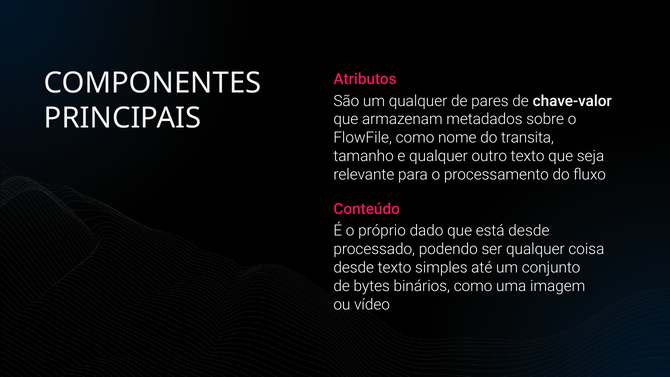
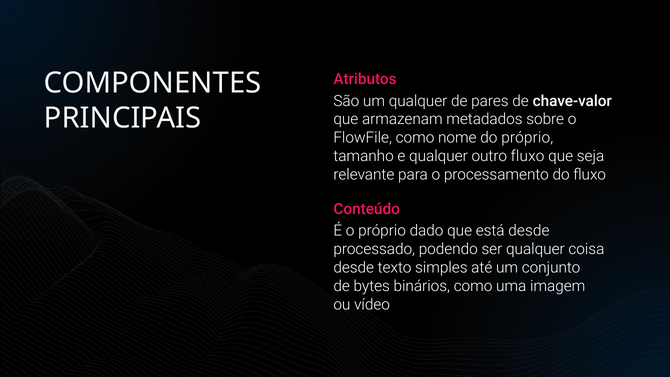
do transita: transita -> próprio
outro texto: texto -> fluxo
